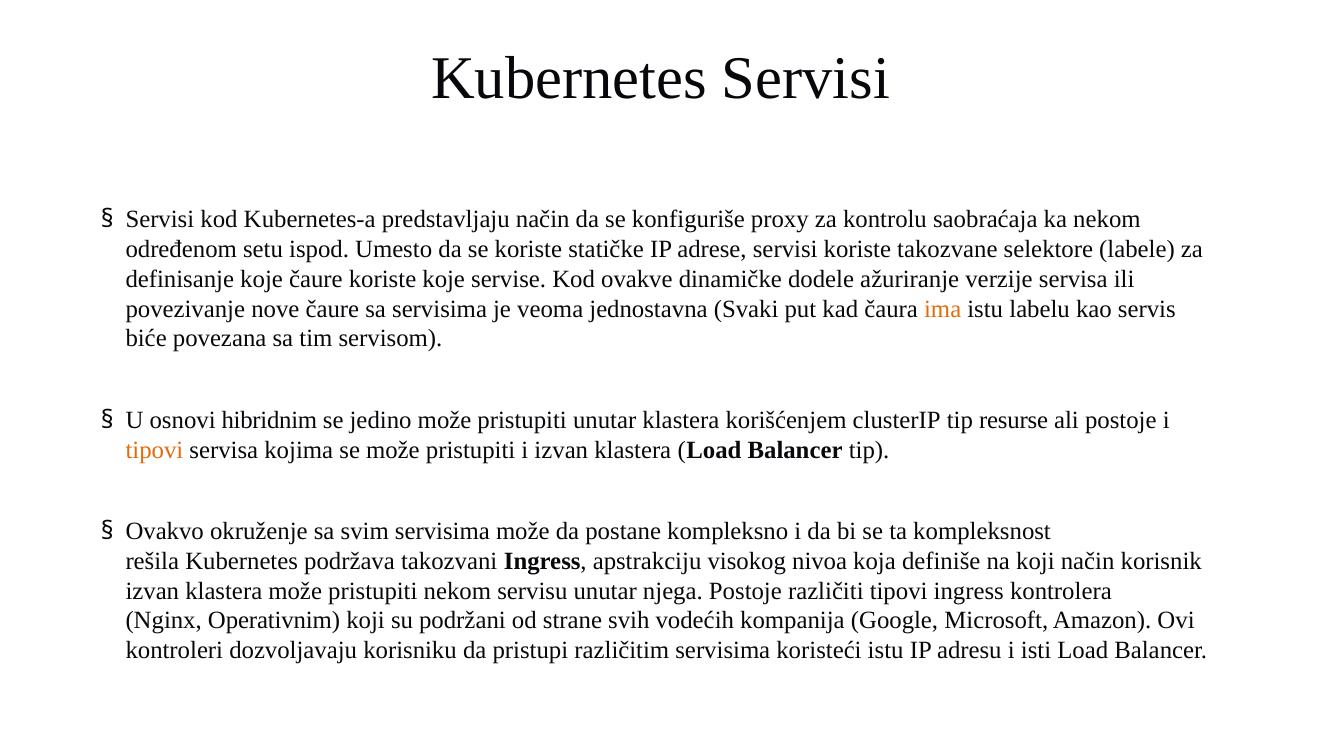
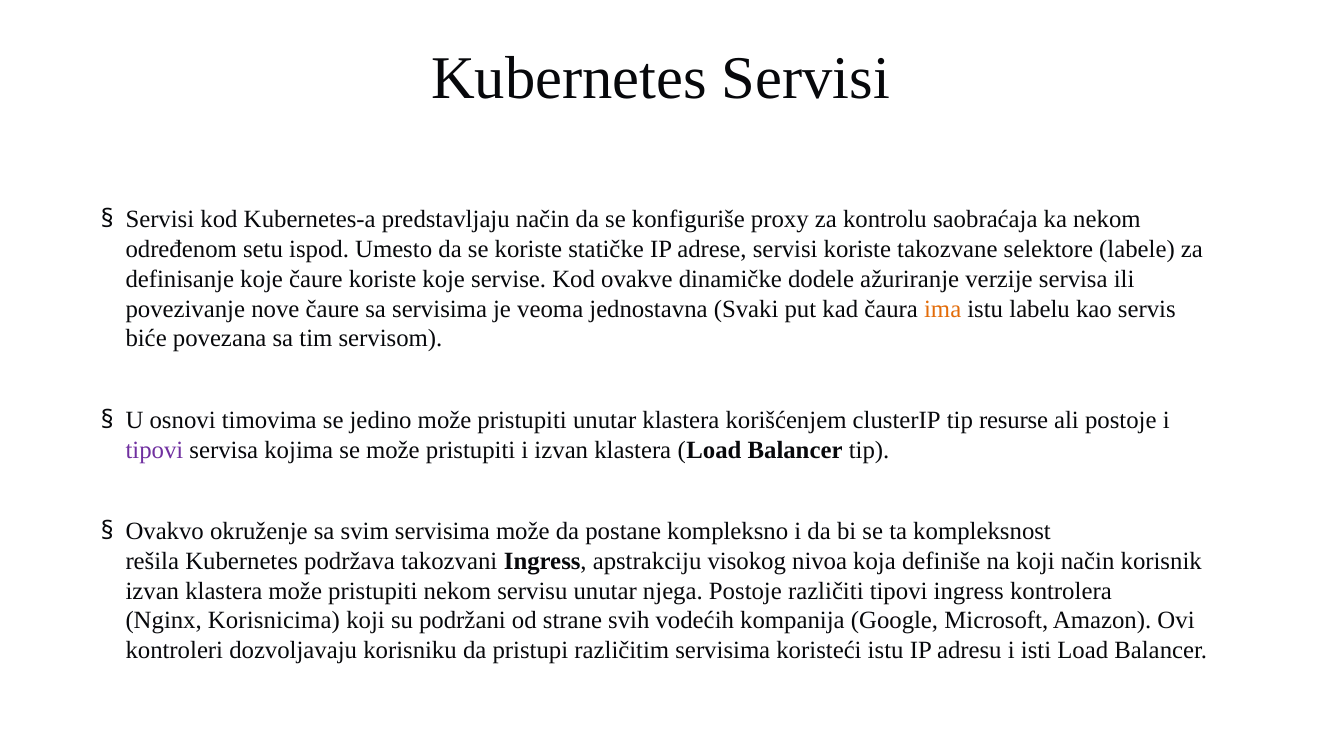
hibridnim: hibridnim -> timovima
tipovi at (154, 450) colour: orange -> purple
Operativnim: Operativnim -> Korisnicima
